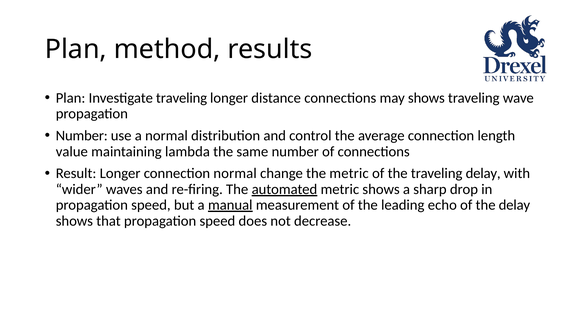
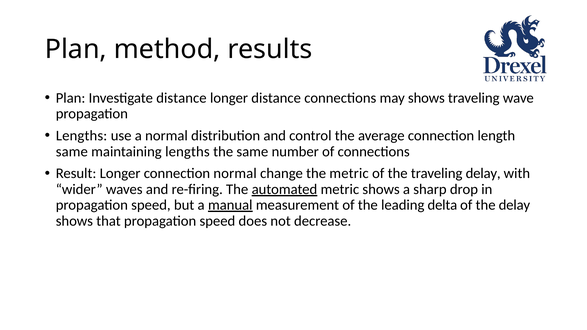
Investigate traveling: traveling -> distance
Number at (82, 136): Number -> Lengths
value at (72, 152): value -> same
maintaining lambda: lambda -> lengths
echo: echo -> delta
